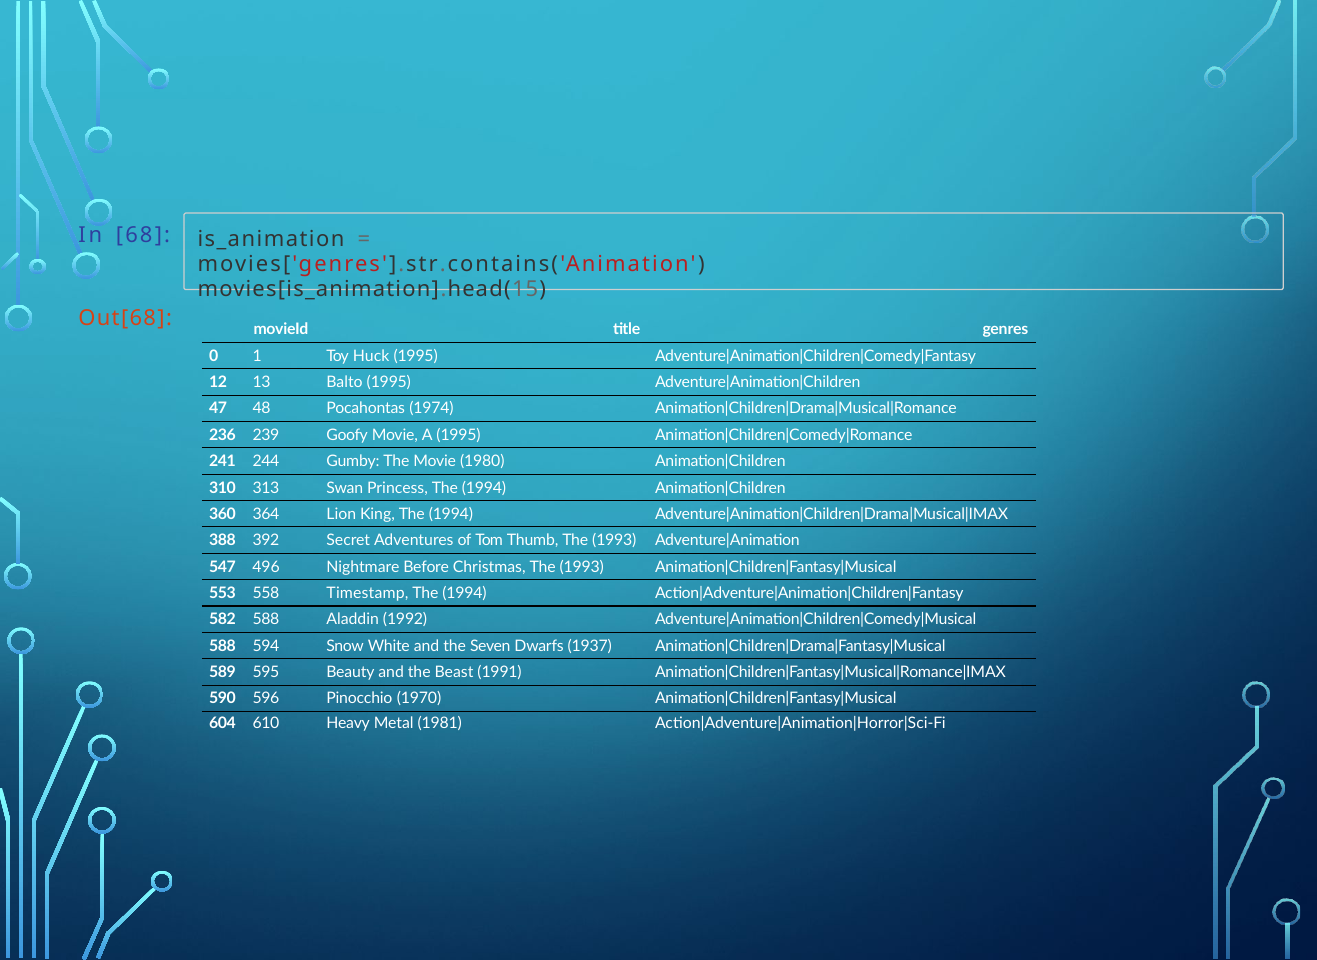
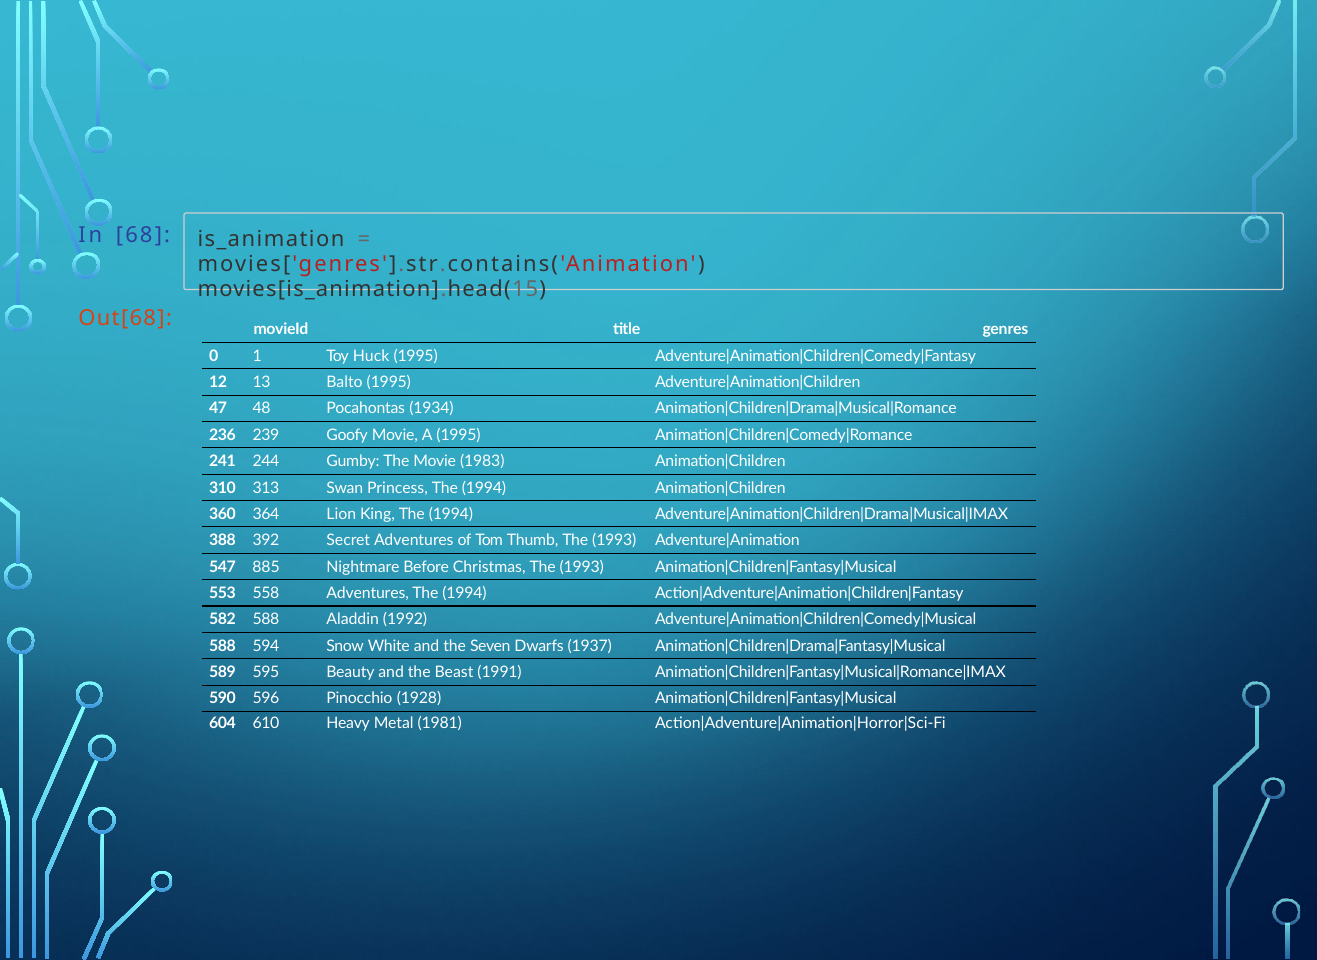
1974: 1974 -> 1934
1980: 1980 -> 1983
496: 496 -> 885
558 Timestamp: Timestamp -> Adventures
1970: 1970 -> 1928
